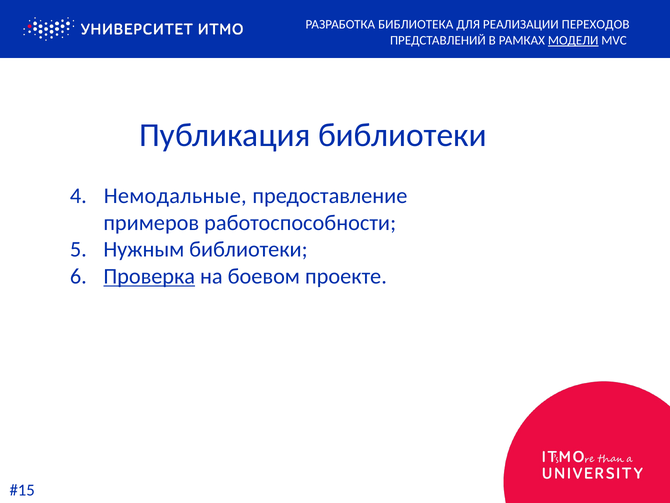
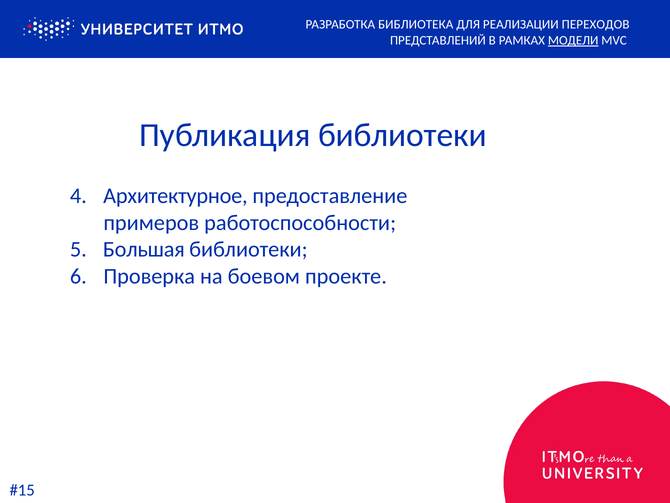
Немодальные: Немодальные -> Архитектурное
Нужным: Нужным -> Большая
Проверка underline: present -> none
